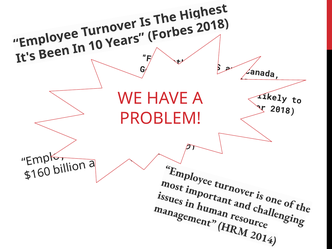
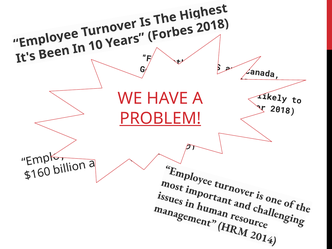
PROBLEM underline: none -> present
